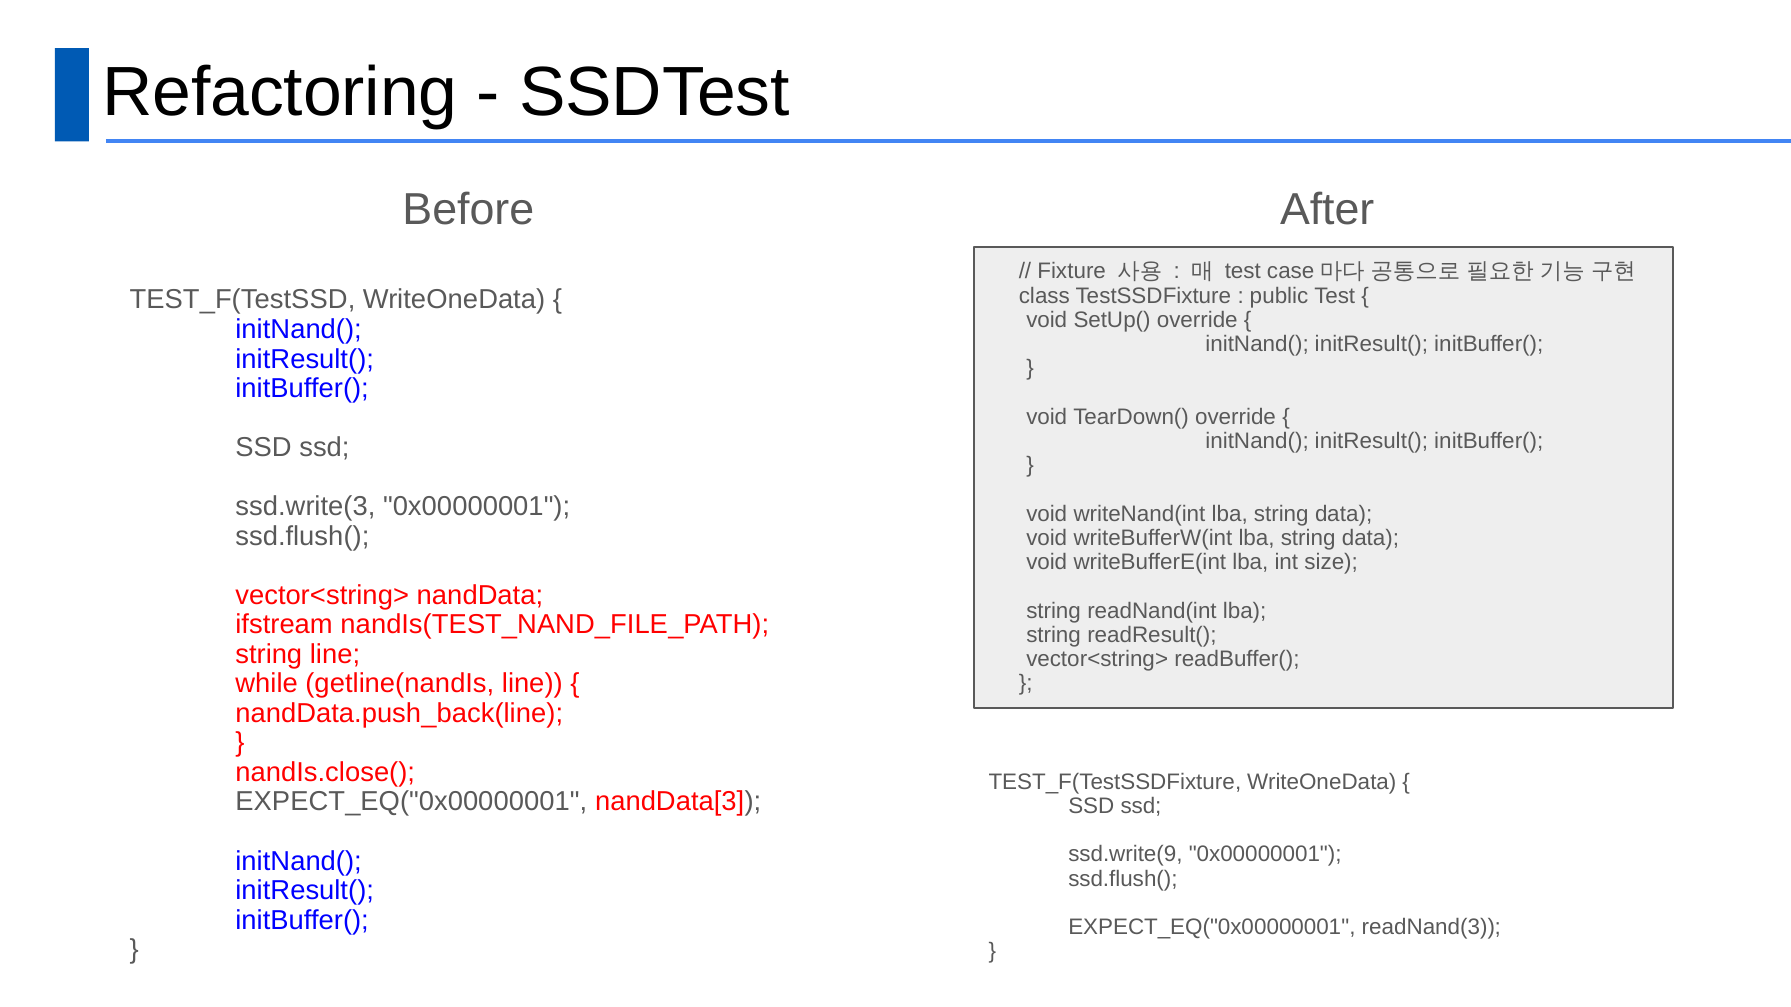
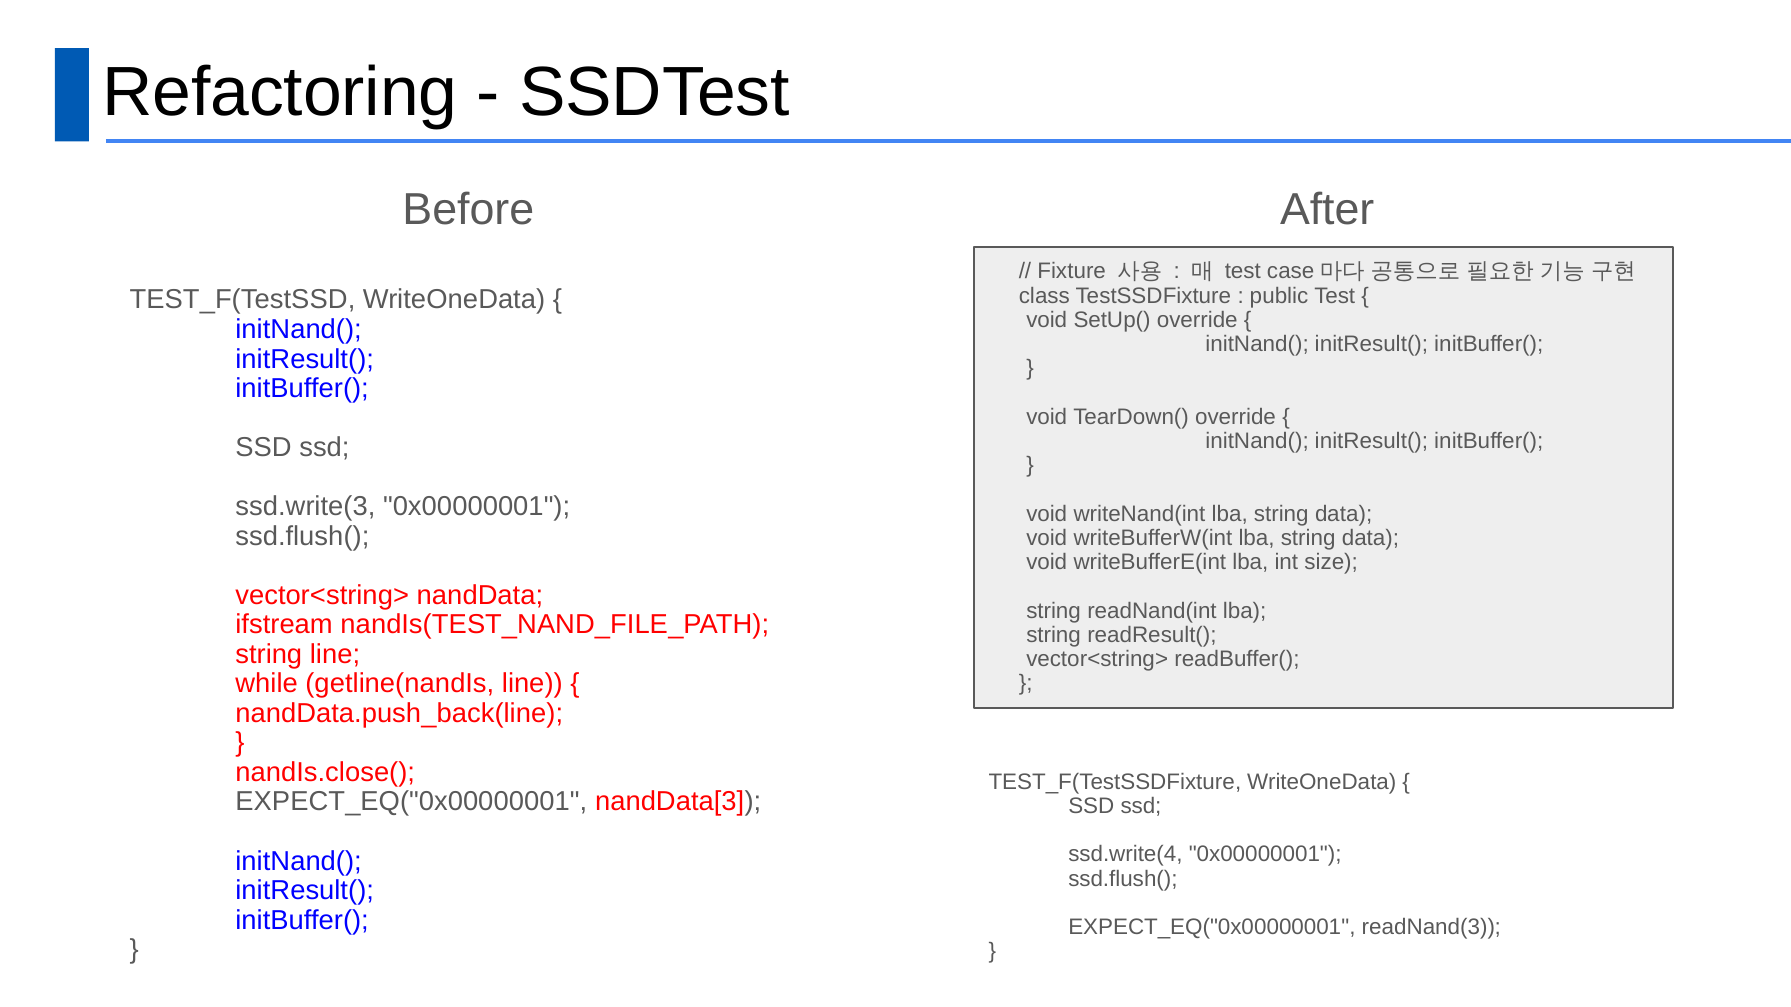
ssd.write(9: ssd.write(9 -> ssd.write(4
